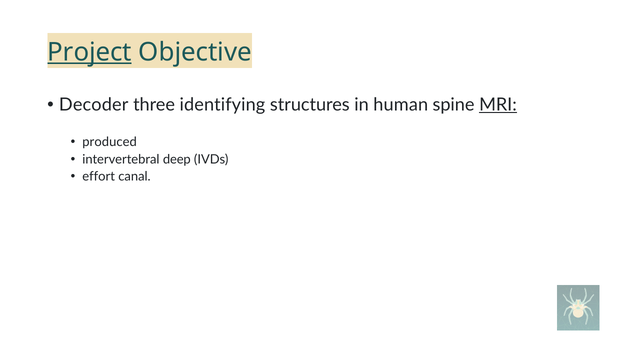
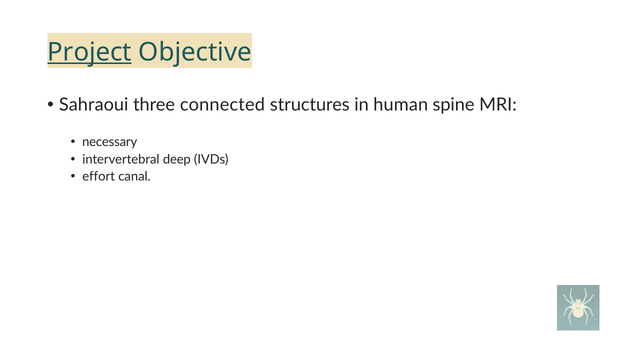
Decoder: Decoder -> Sahraoui
identifying: identifying -> connected
MRI underline: present -> none
produced: produced -> necessary
